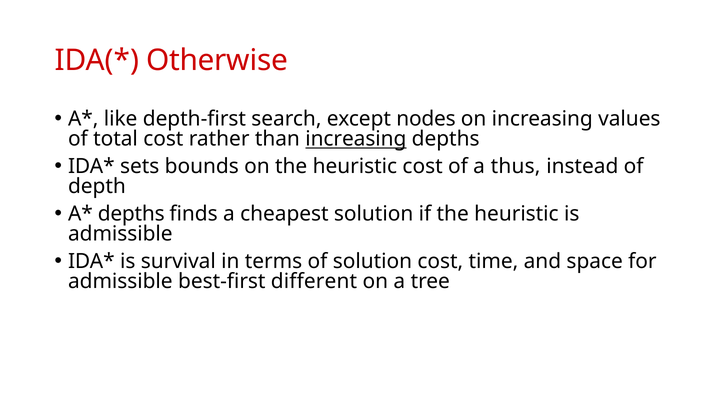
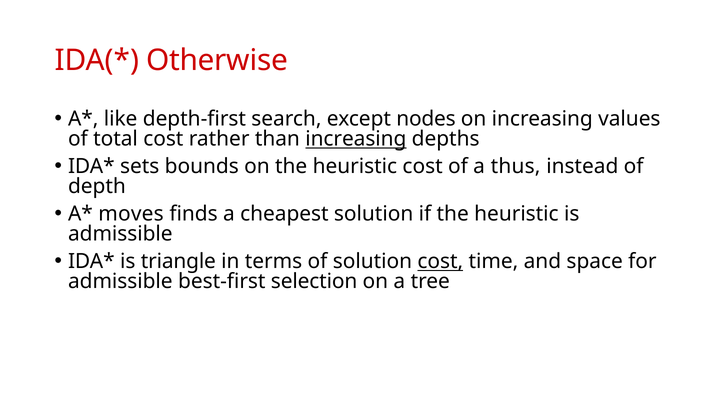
depths at (131, 214): depths -> moves
survival: survival -> triangle
cost at (440, 261) underline: none -> present
different: different -> selection
